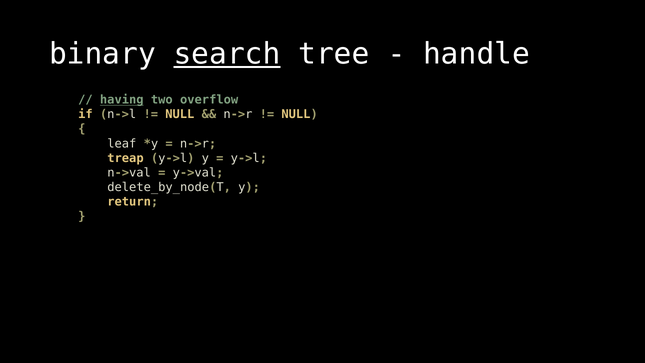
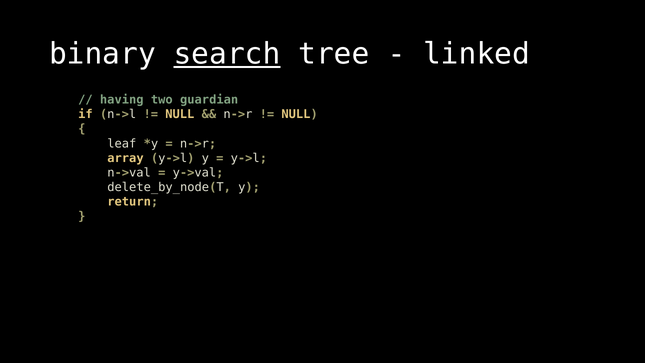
handle: handle -> linked
having underline: present -> none
overflow: overflow -> guardian
treap: treap -> array
